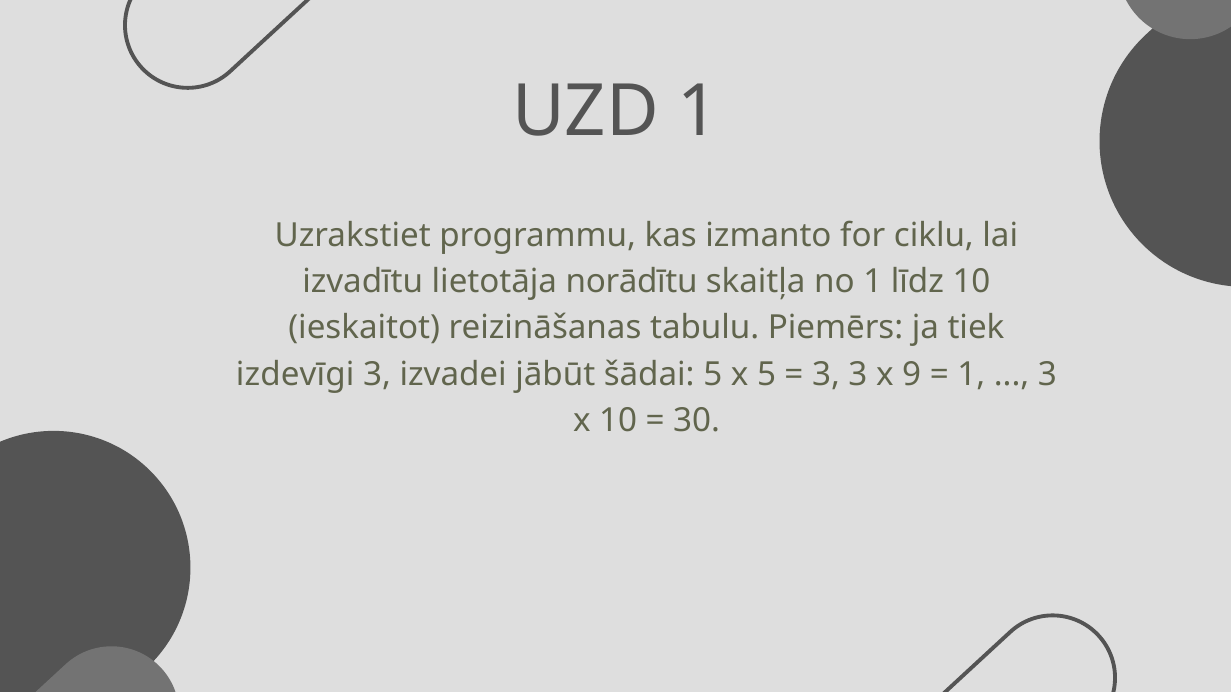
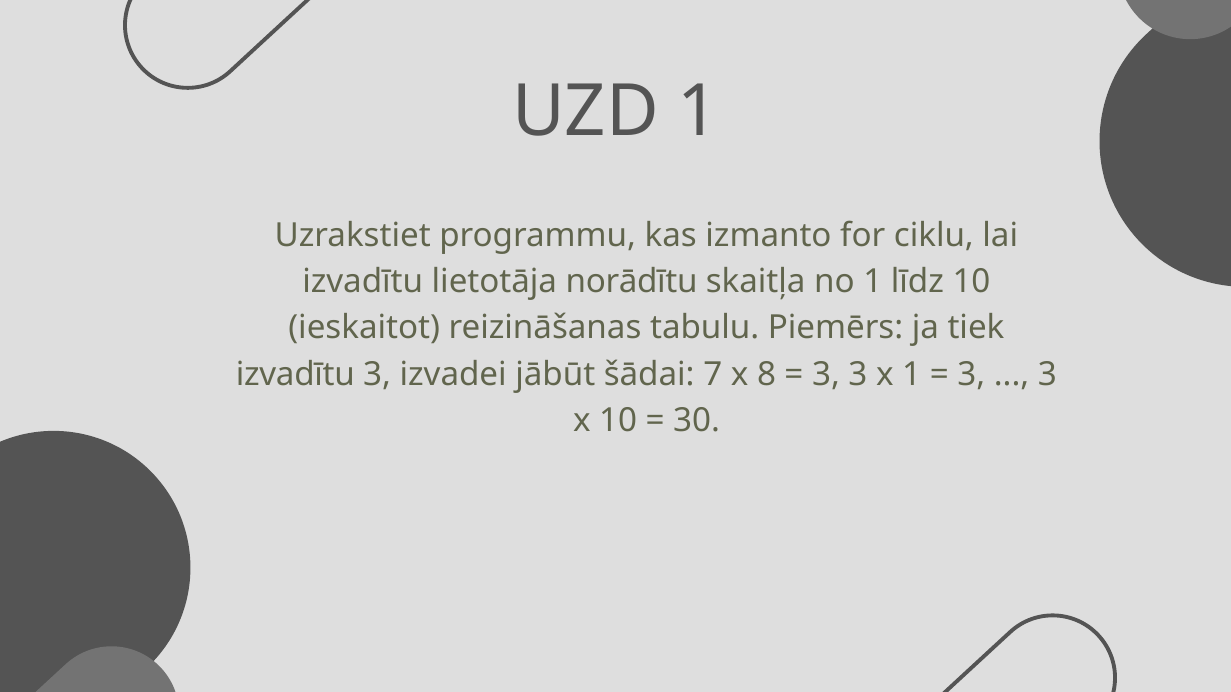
izdevīgi at (295, 375): izdevīgi -> izvadītu
šādai 5: 5 -> 7
x 5: 5 -> 8
x 9: 9 -> 1
1 at (971, 375): 1 -> 3
